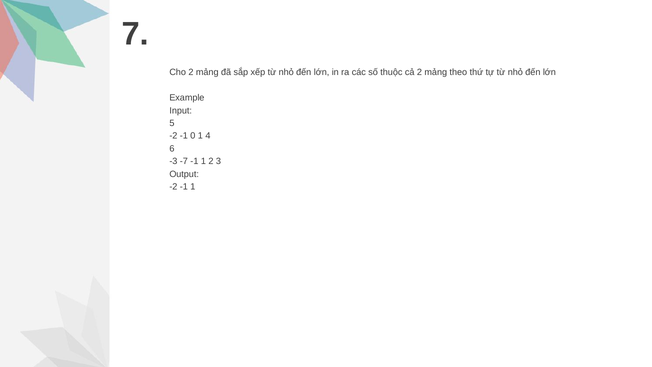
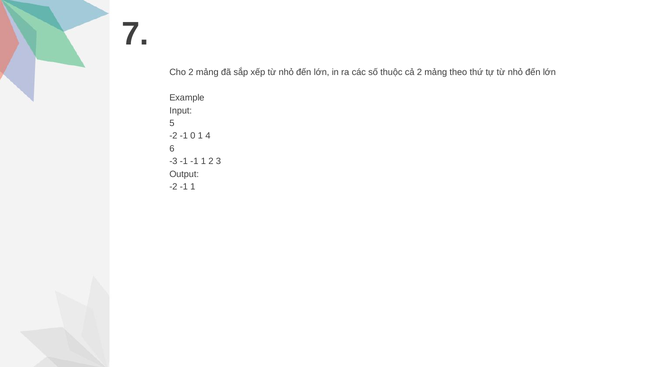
-3 -7: -7 -> -1
